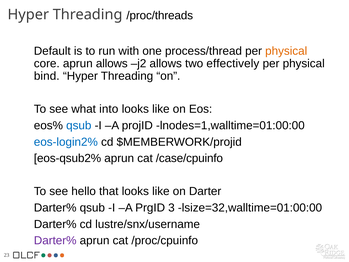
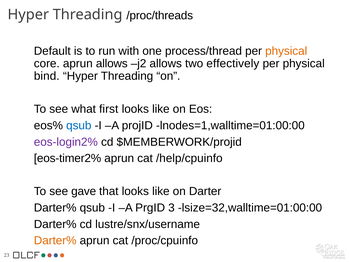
into: into -> first
eos-login2% colour: blue -> purple
eos-qsub2%: eos-qsub2% -> eos-timer2%
/case/cpuinfo: /case/cpuinfo -> /help/cpuinfo
hello: hello -> gave
Darter% at (55, 240) colour: purple -> orange
